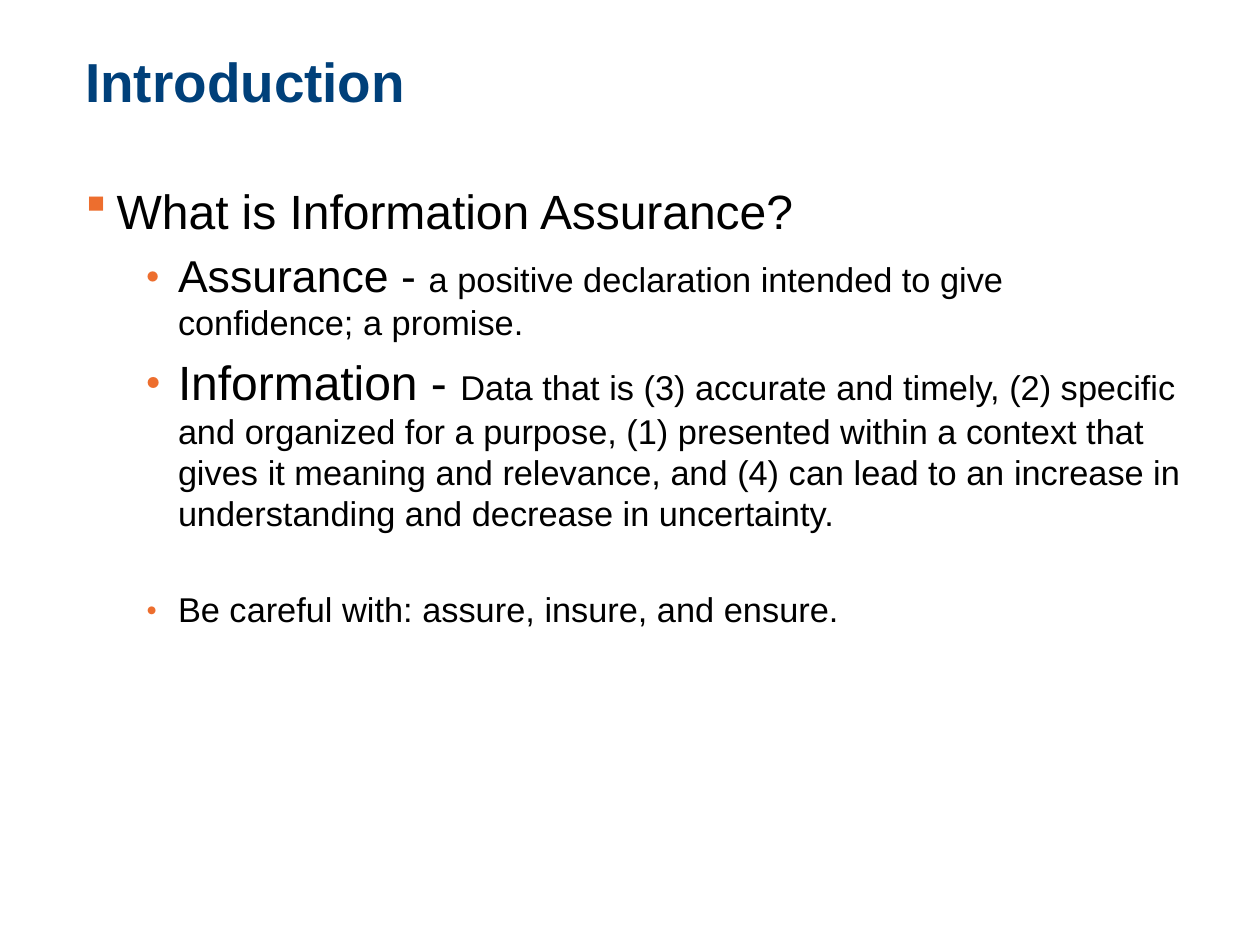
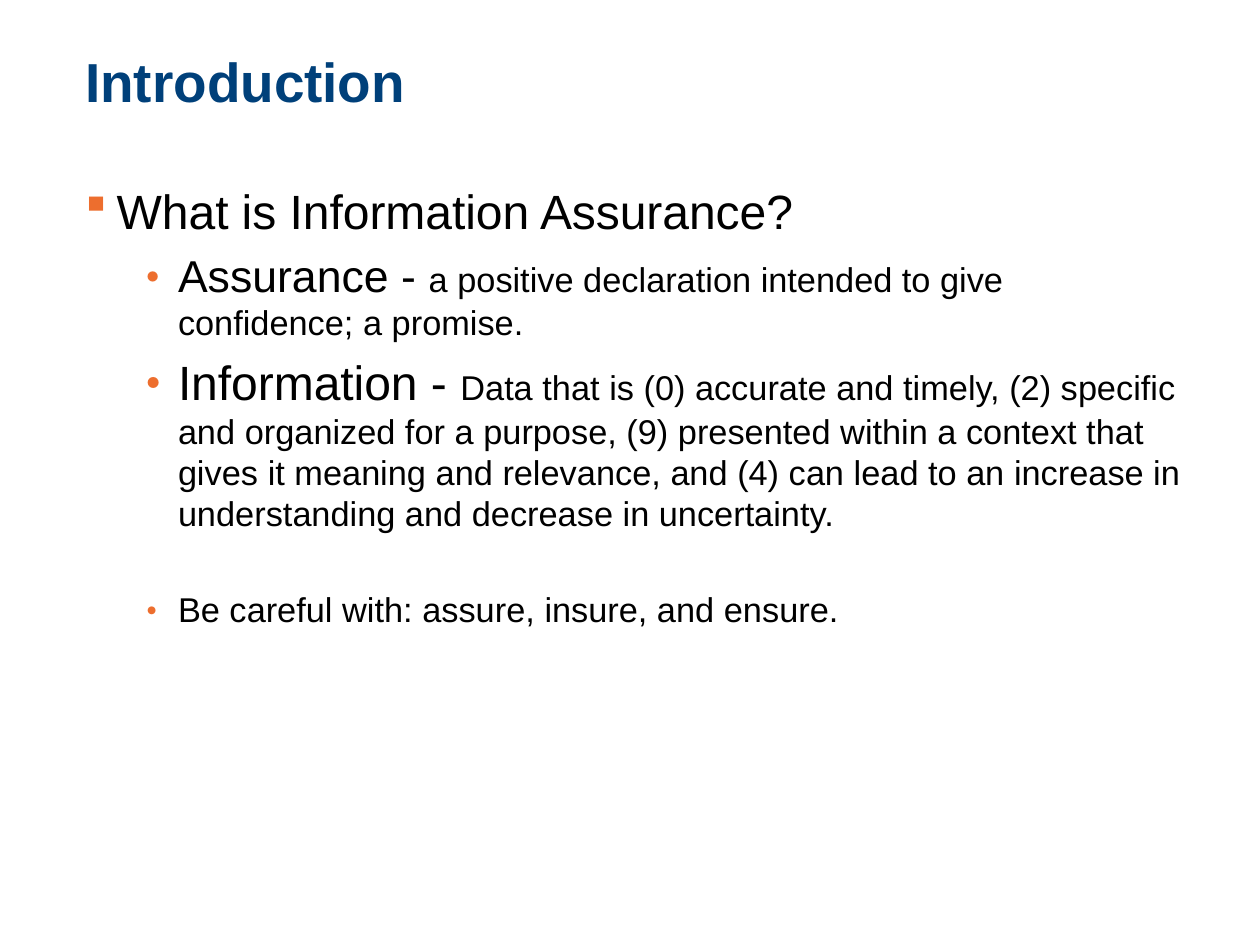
3: 3 -> 0
1: 1 -> 9
